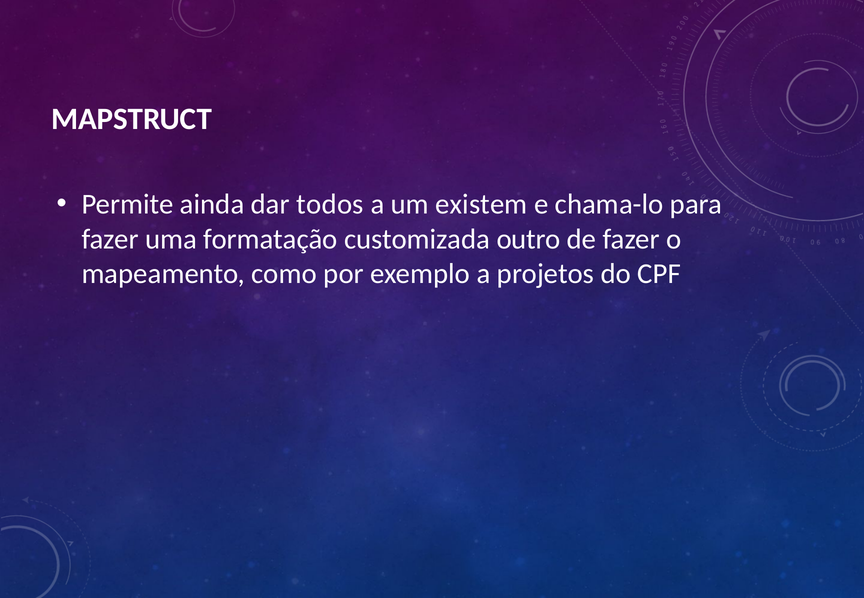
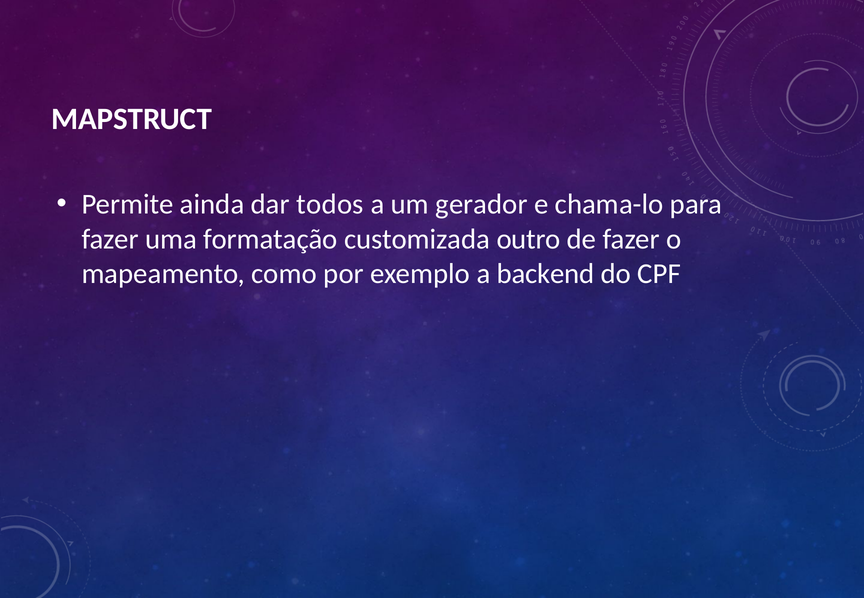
existem: existem -> gerador
projetos: projetos -> backend
